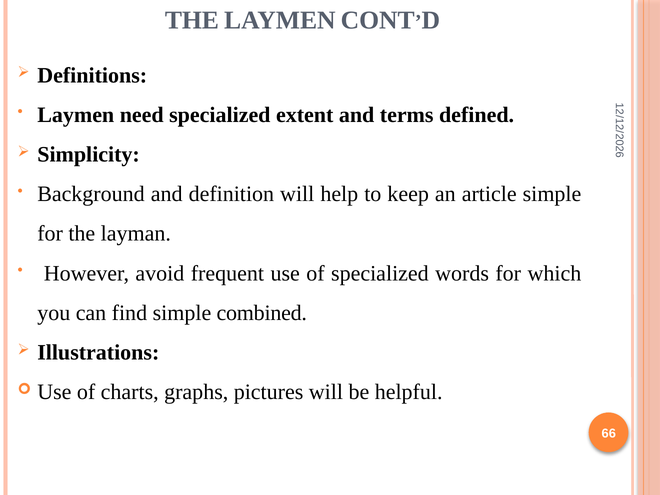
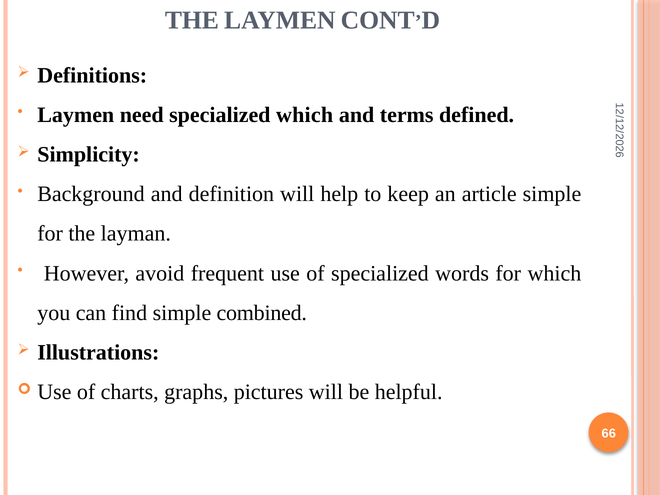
specialized extent: extent -> which
